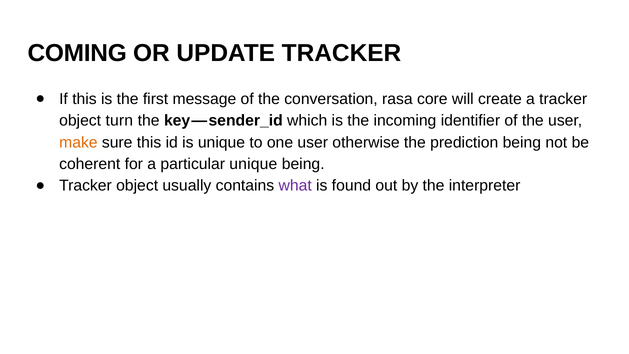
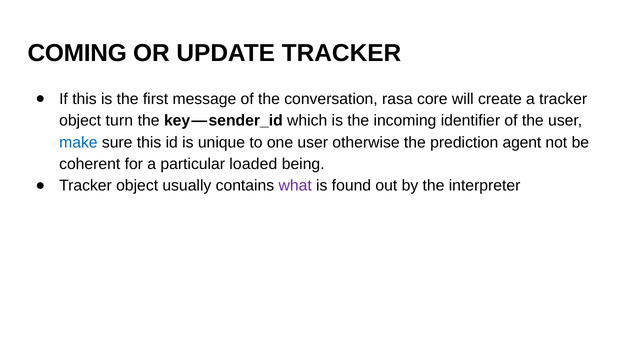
make colour: orange -> blue
prediction being: being -> agent
particular unique: unique -> loaded
